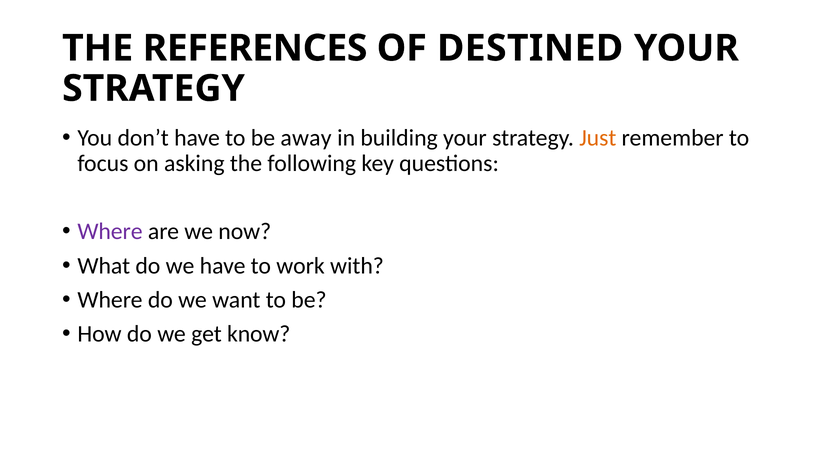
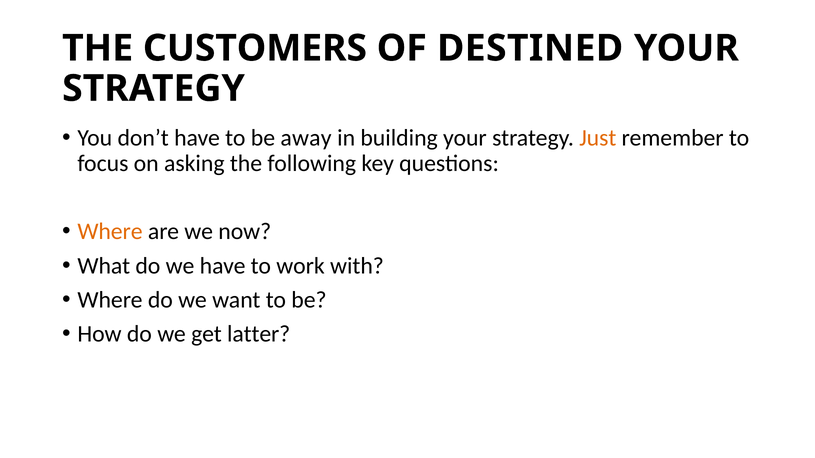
REFERENCES: REFERENCES -> CUSTOMERS
Where at (110, 232) colour: purple -> orange
know: know -> latter
